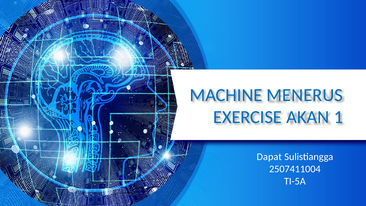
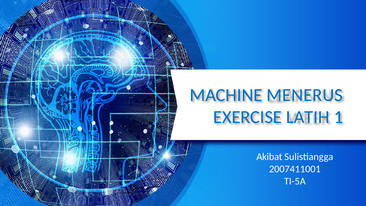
AKAN: AKAN -> LATIH
Dapat: Dapat -> Akibat
2507411004: 2507411004 -> 2007411001
